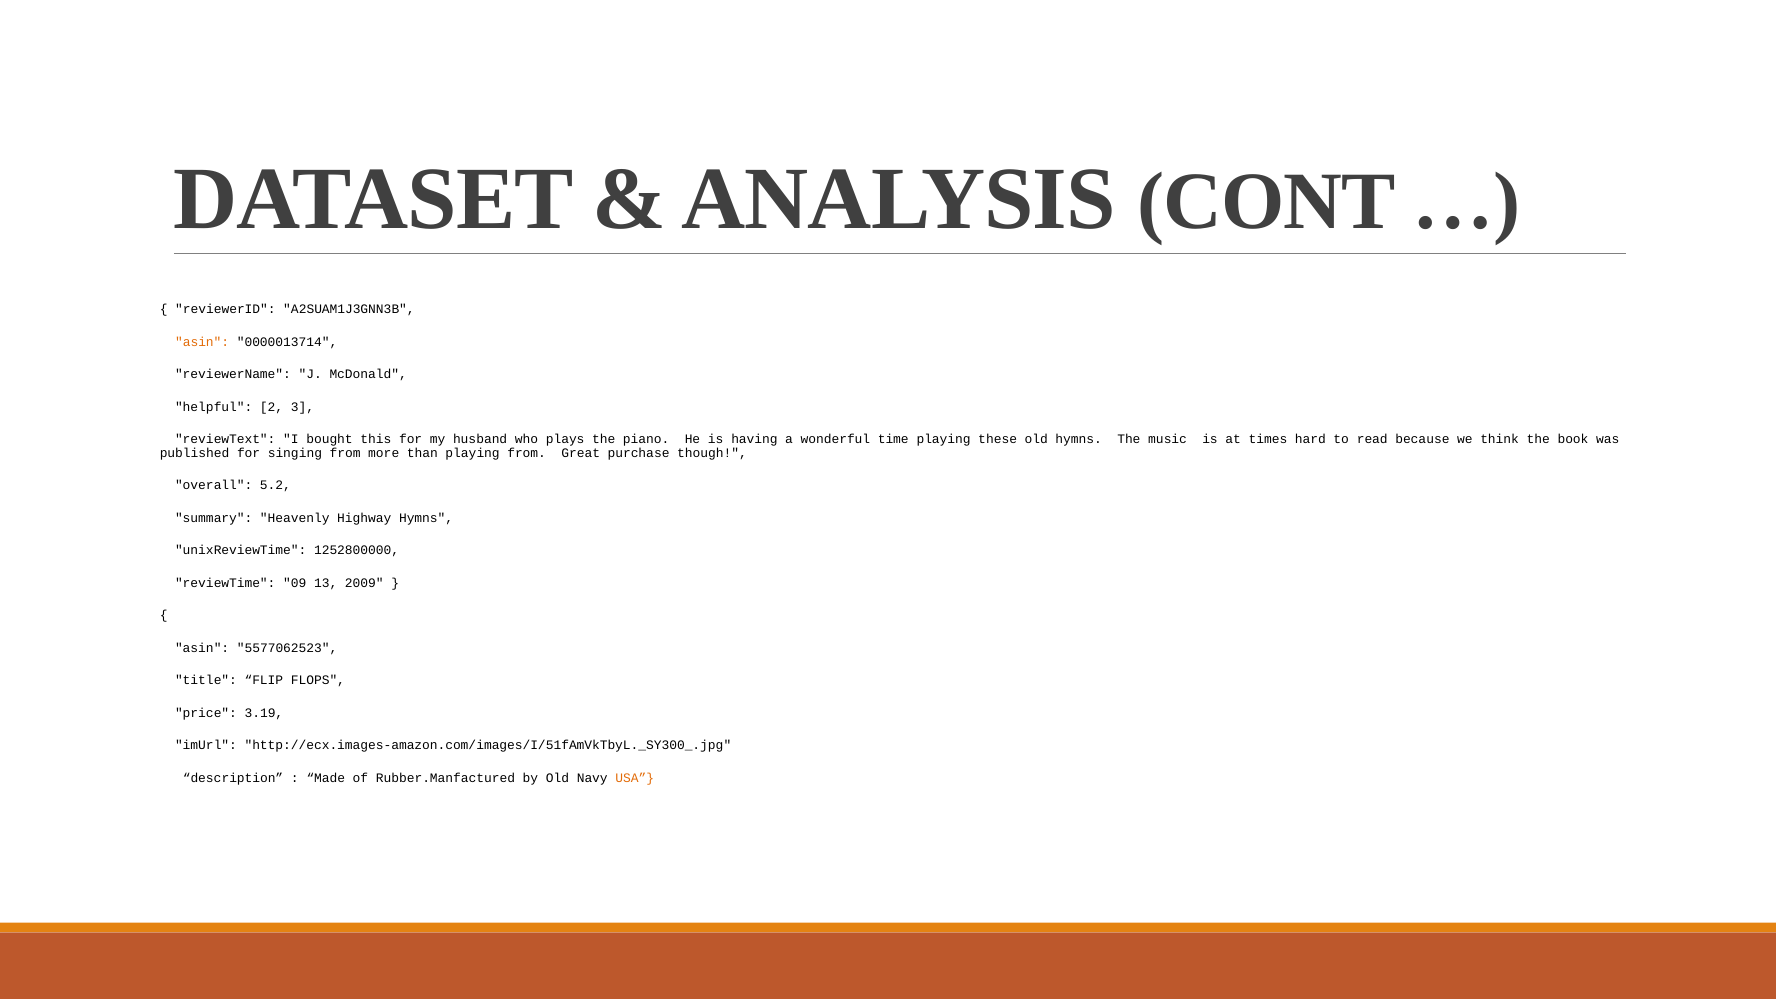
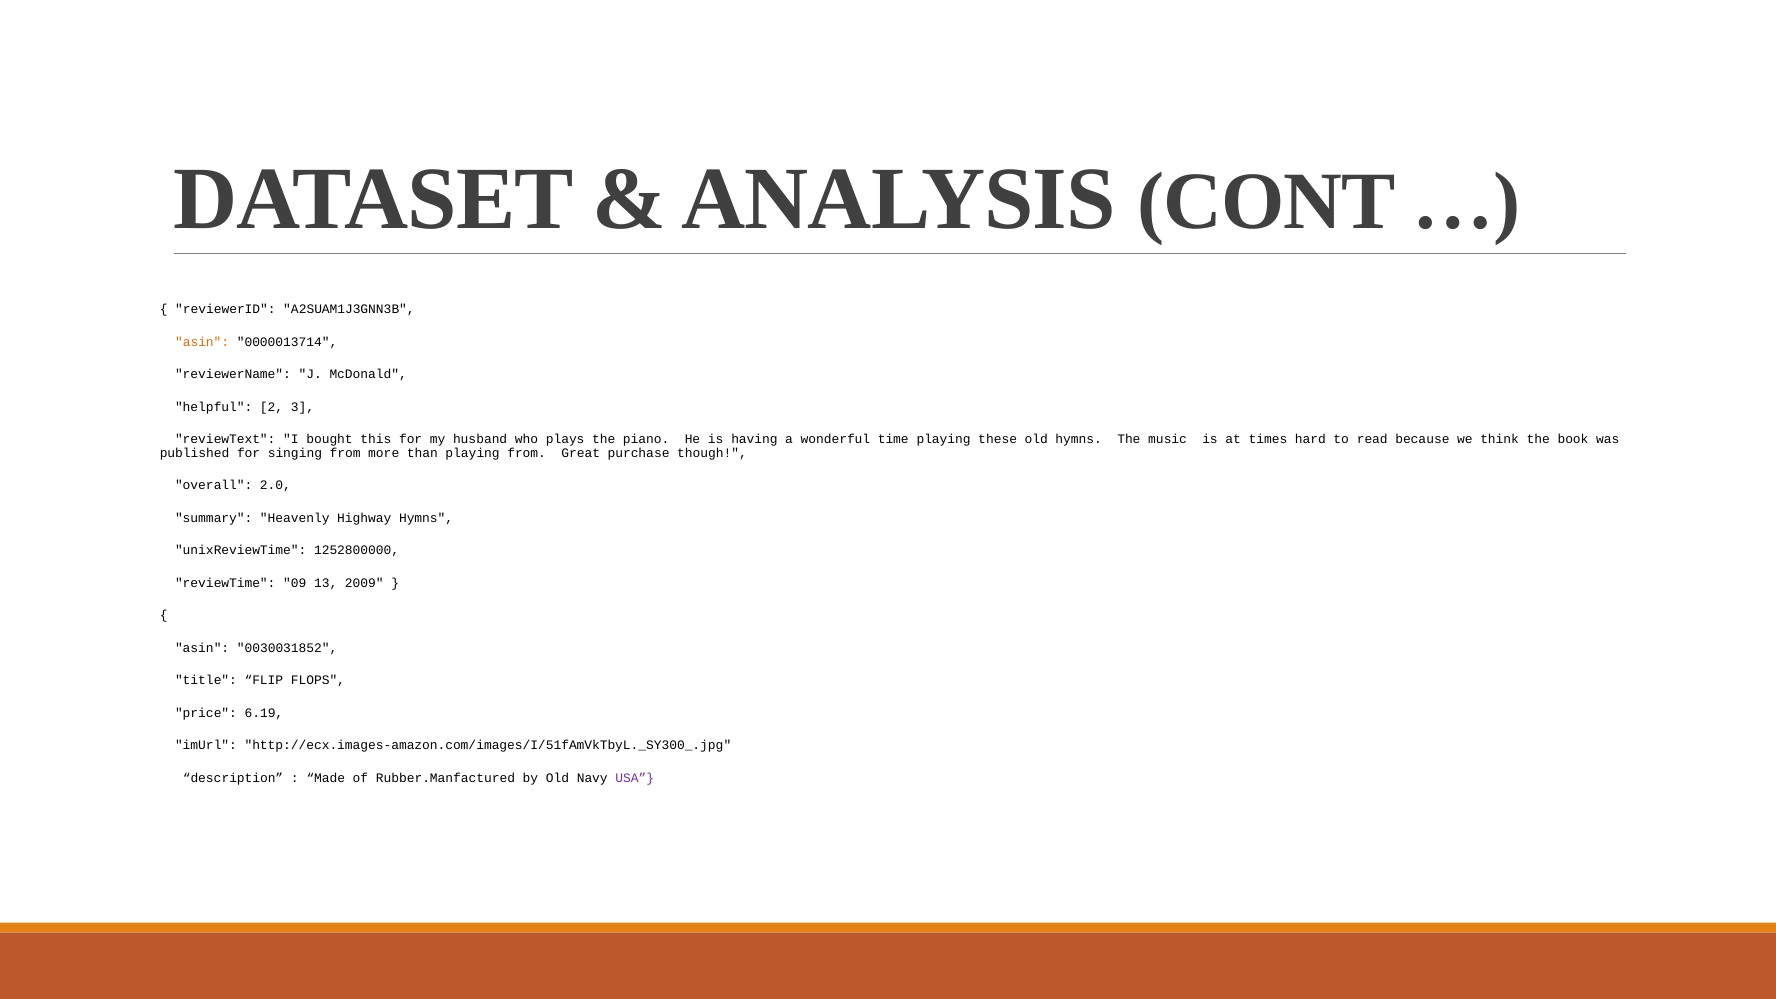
5.2: 5.2 -> 2.0
5577062523: 5577062523 -> 0030031852
3.19: 3.19 -> 6.19
USA colour: orange -> purple
